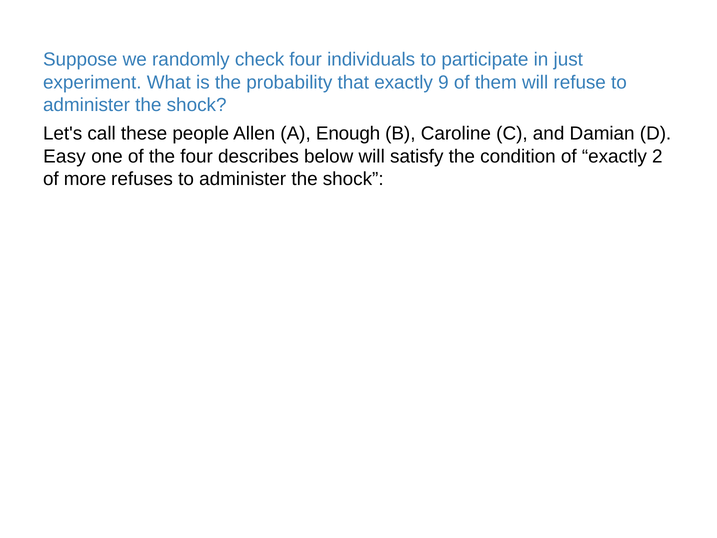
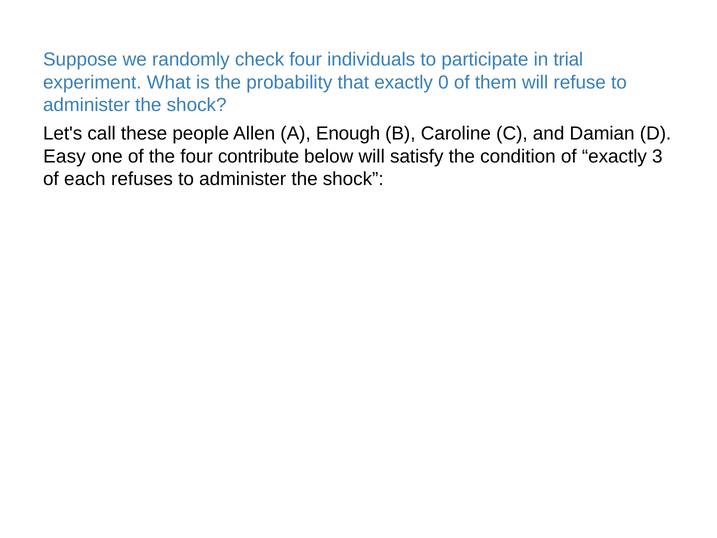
just: just -> trial
9: 9 -> 0
describes: describes -> contribute
2: 2 -> 3
more: more -> each
